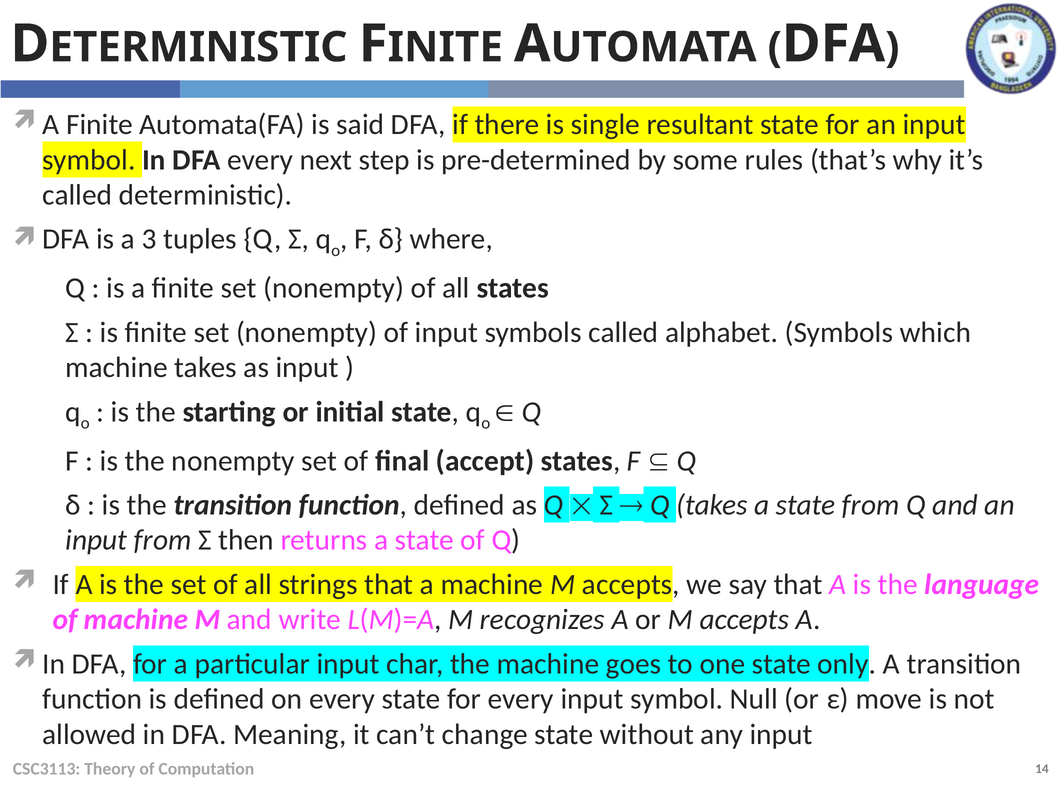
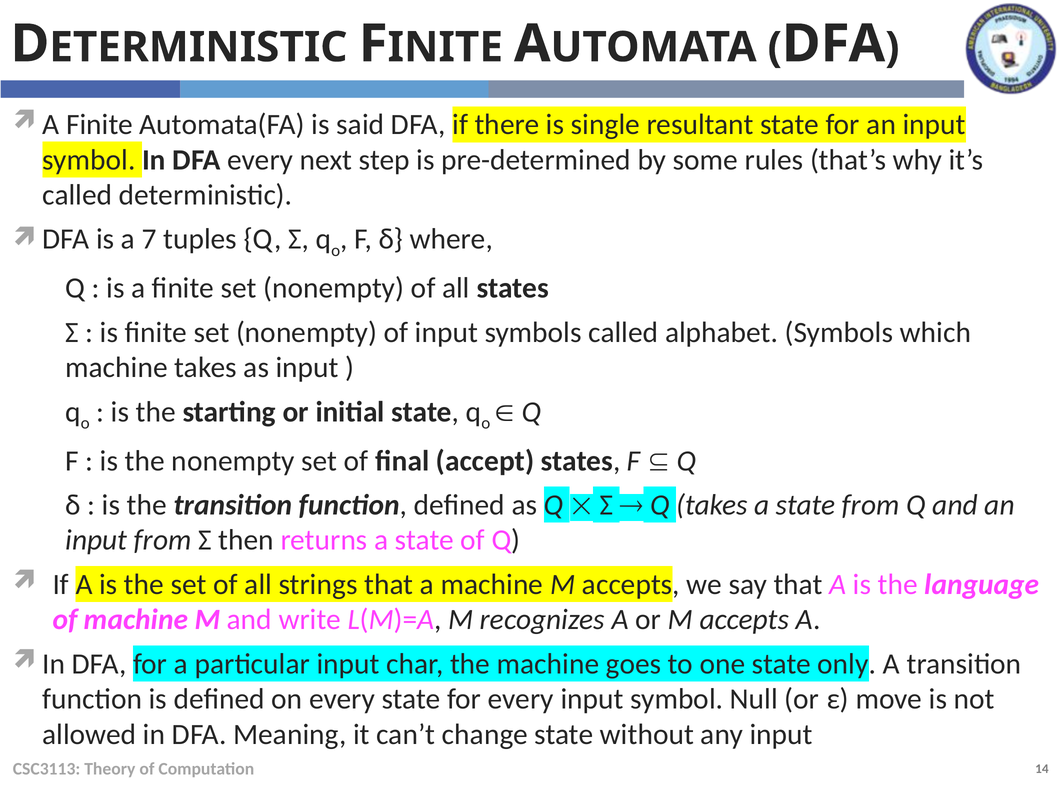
3: 3 -> 7
